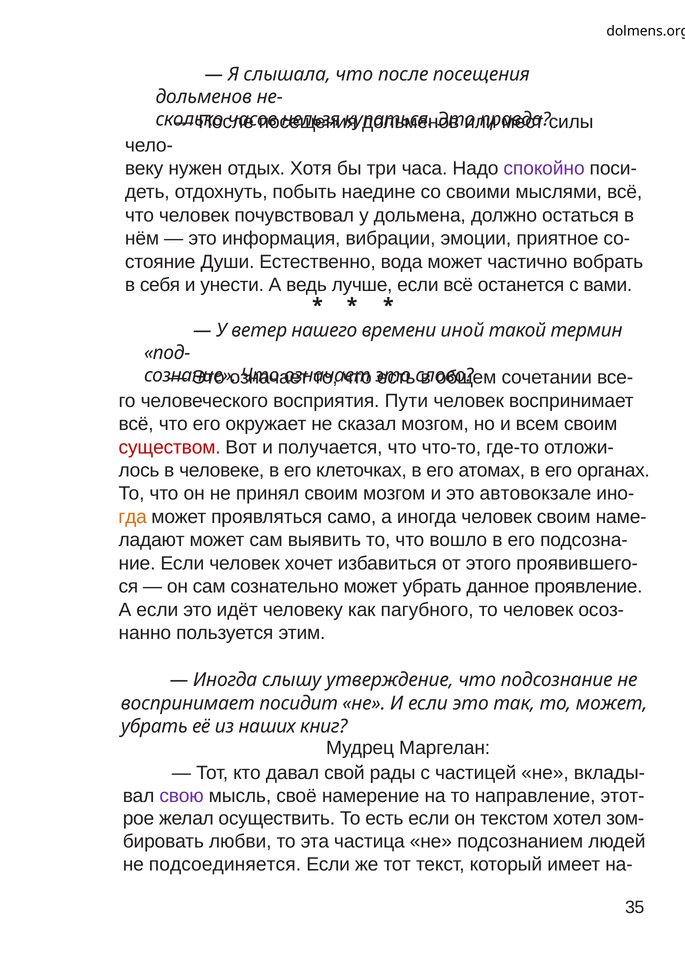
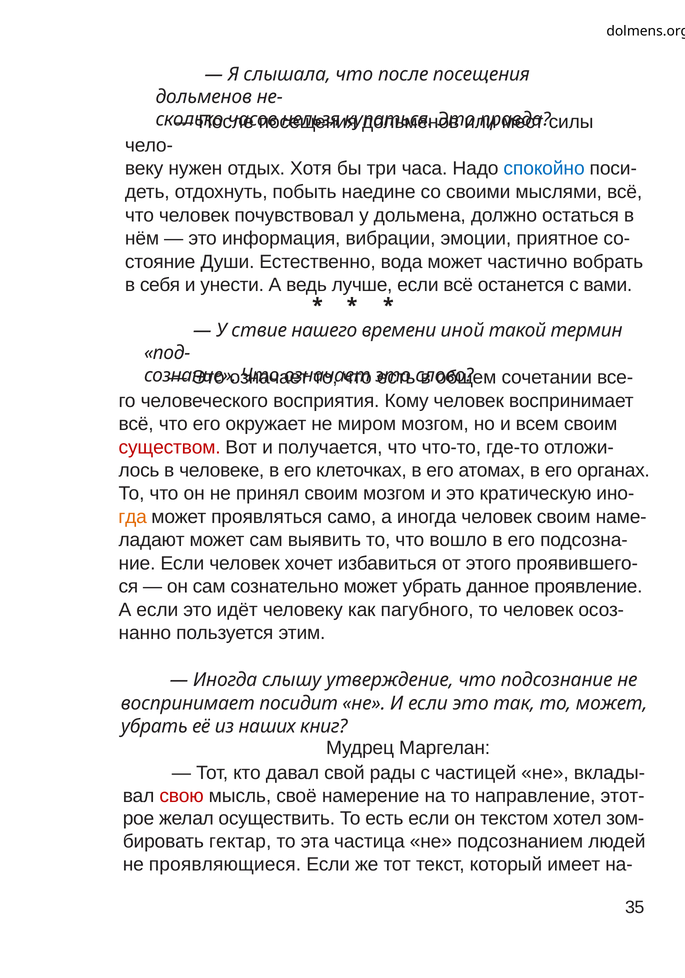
спокойно colour: purple -> blue
ветер: ветер -> ствие
Пути: Пути -> Кому
сказал: сказал -> миром
автовокзале: автовокзале -> кратическую
свою colour: purple -> red
любви: любви -> гектар
подсоединяется: подсоединяется -> проявляющиеся
